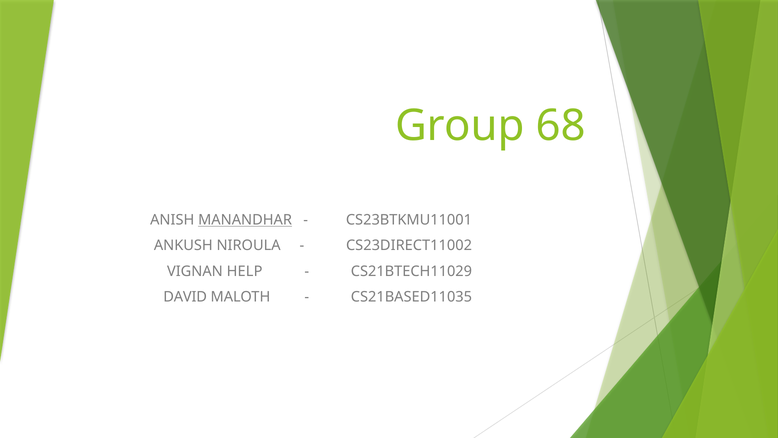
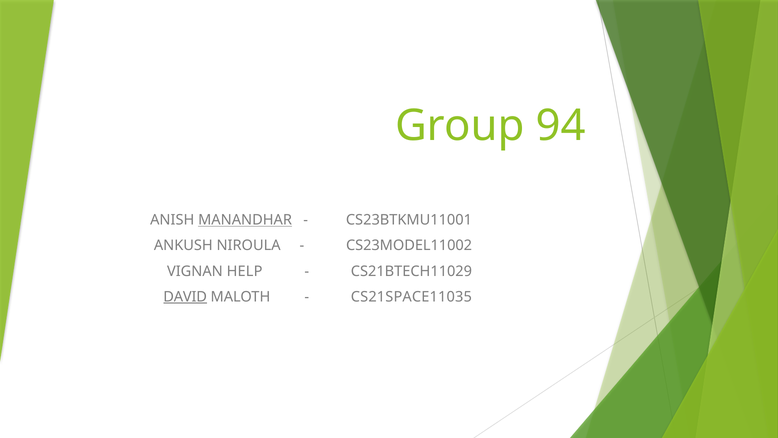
68: 68 -> 94
CS23DIRECT11002: CS23DIRECT11002 -> CS23MODEL11002
DAVID underline: none -> present
CS21BASED11035: CS21BASED11035 -> CS21SPACE11035
